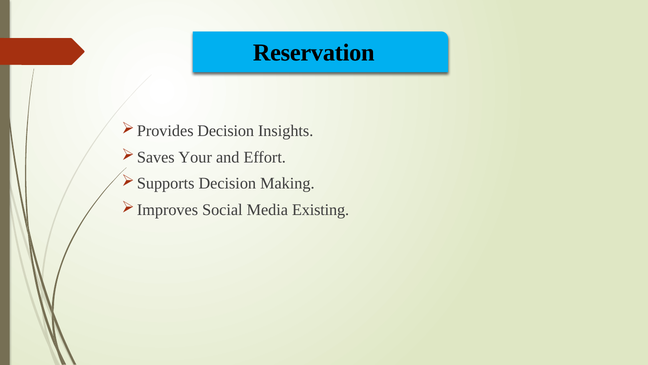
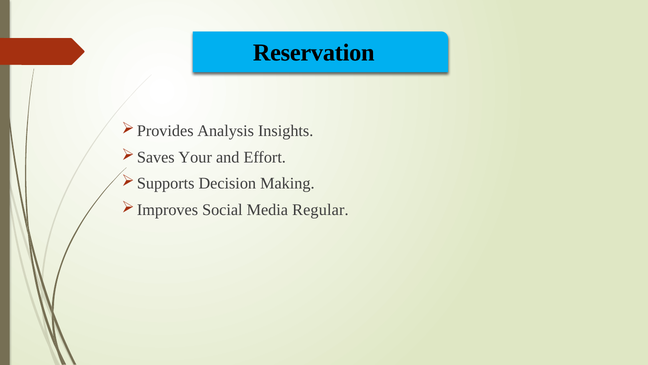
Decision at (226, 131): Decision -> Analysis
Existing: Existing -> Regular
